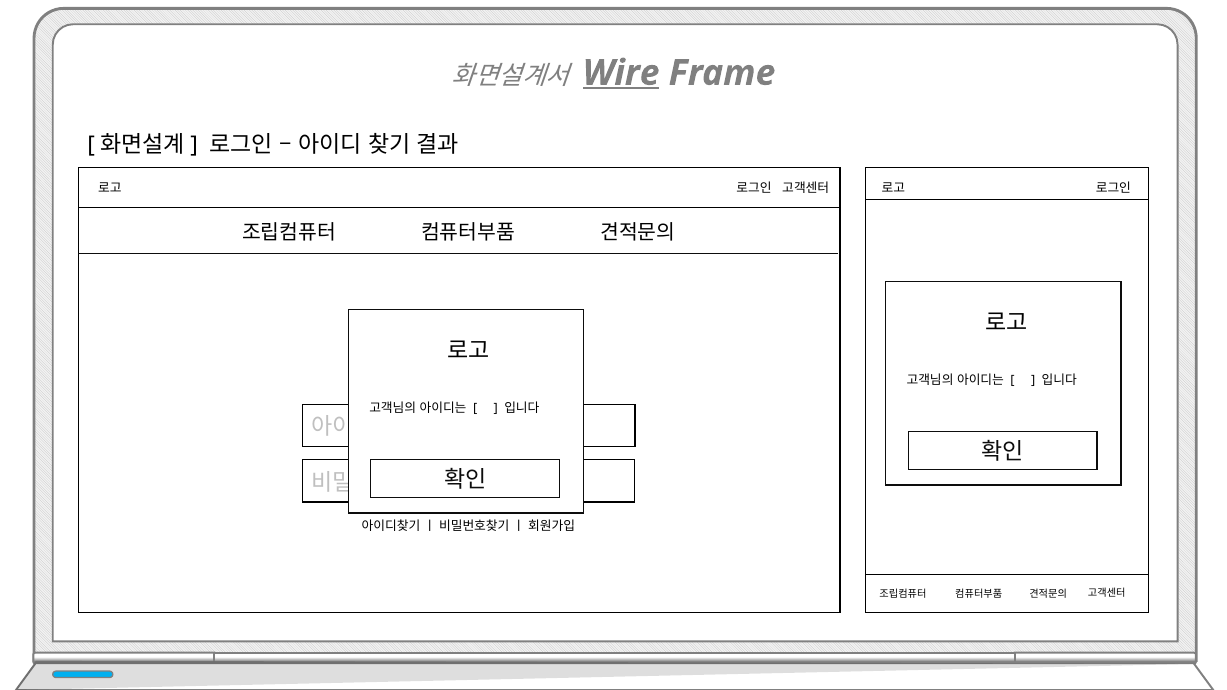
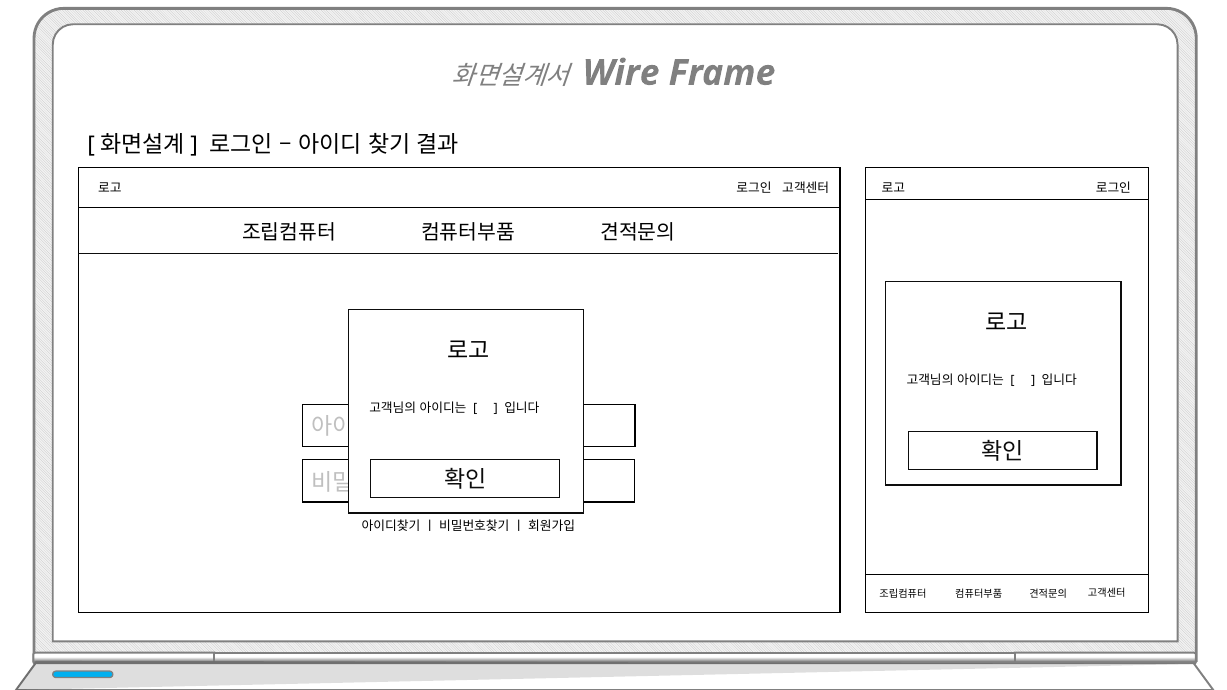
Wire underline: present -> none
